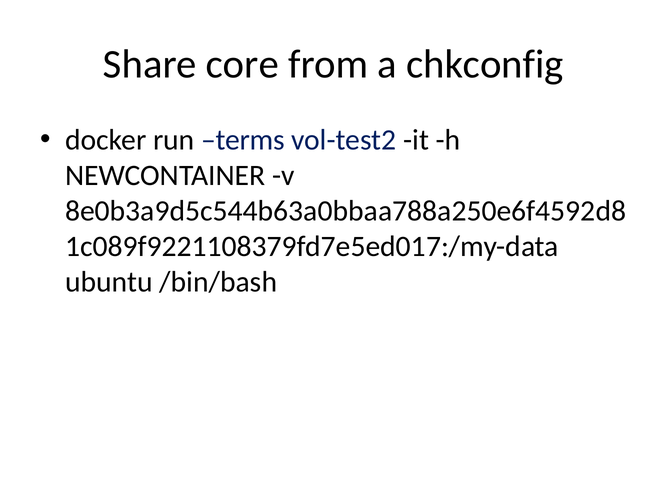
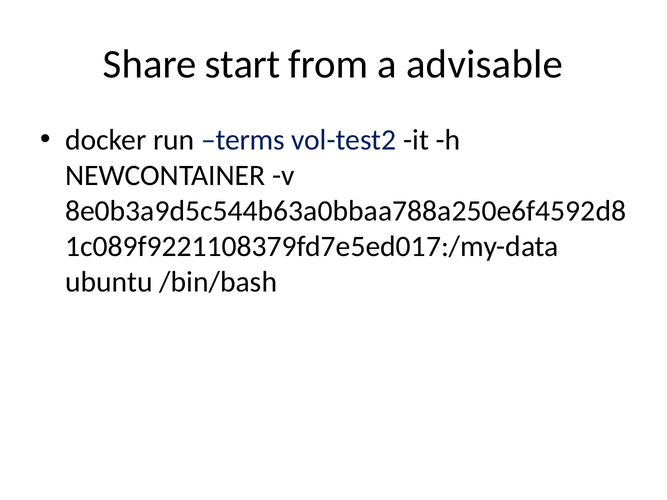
core: core -> start
chkconfig: chkconfig -> advisable
